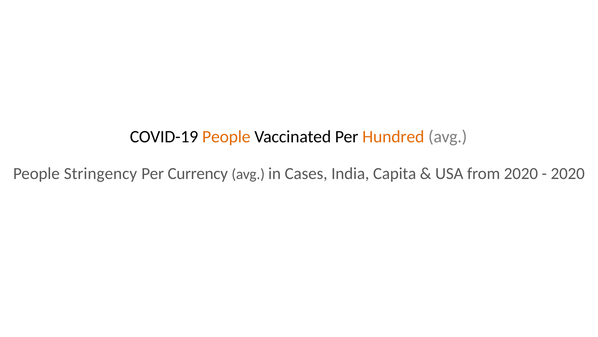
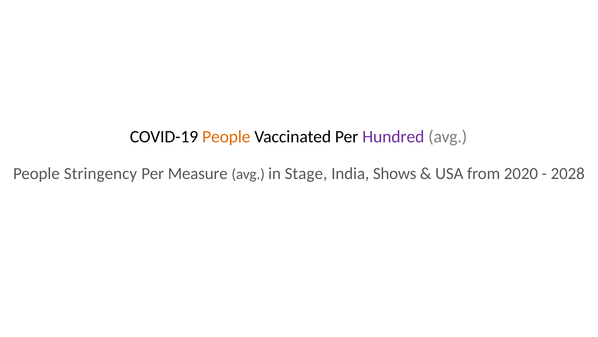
Hundred colour: orange -> purple
Currency: Currency -> Measure
Cases: Cases -> Stage
Capita: Capita -> Shows
2020 at (568, 173): 2020 -> 2028
